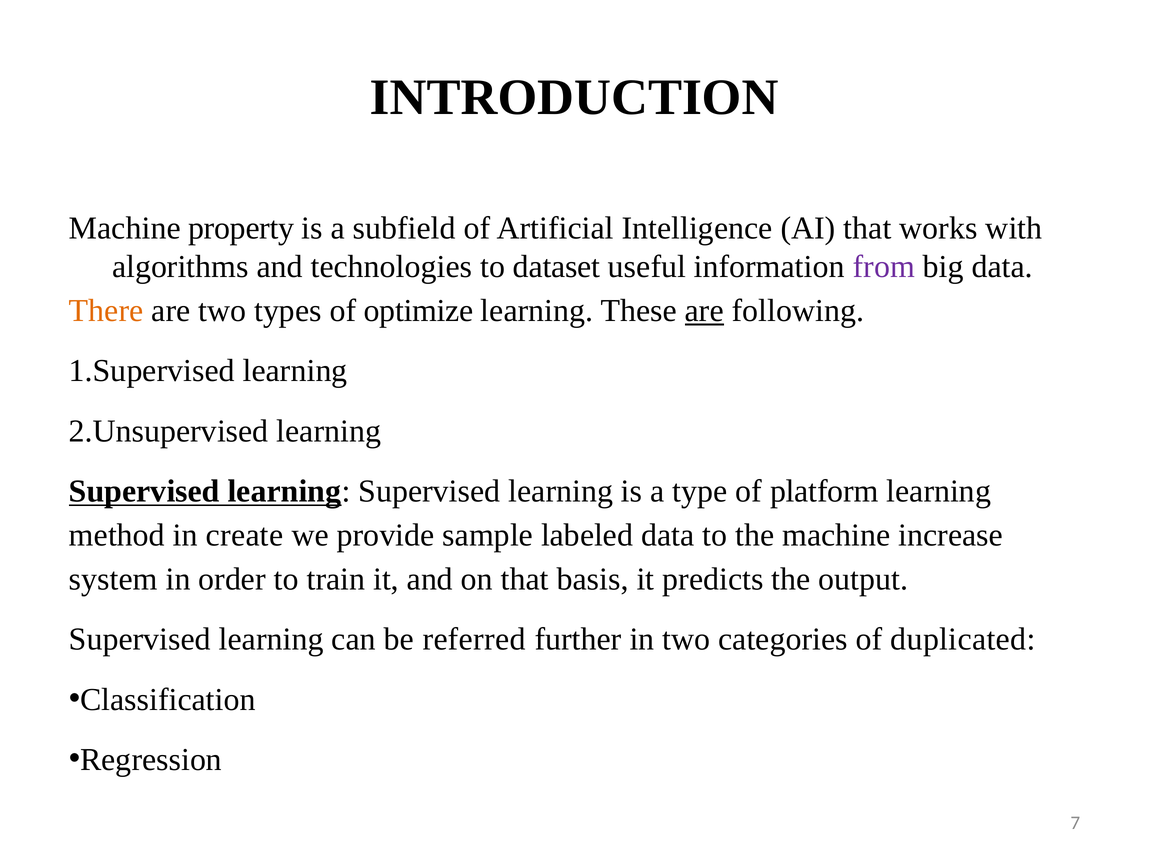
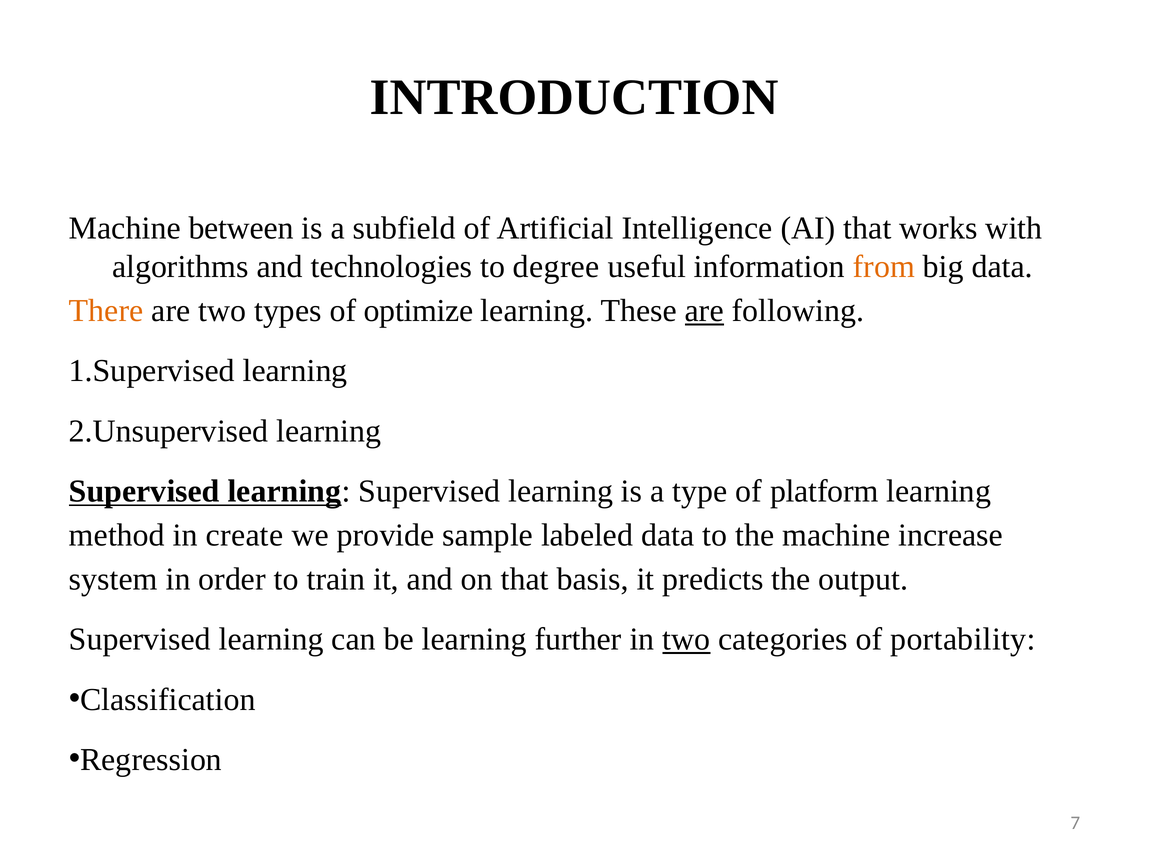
property: property -> between
dataset: dataset -> degree
from colour: purple -> orange
be referred: referred -> learning
two at (686, 639) underline: none -> present
duplicated: duplicated -> portability
